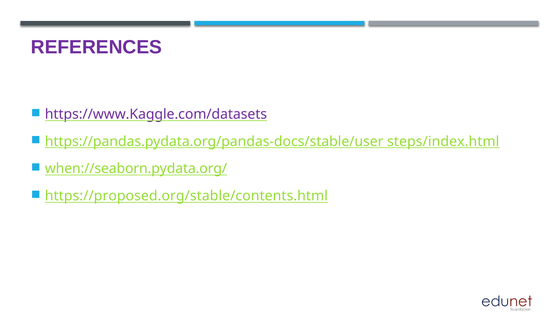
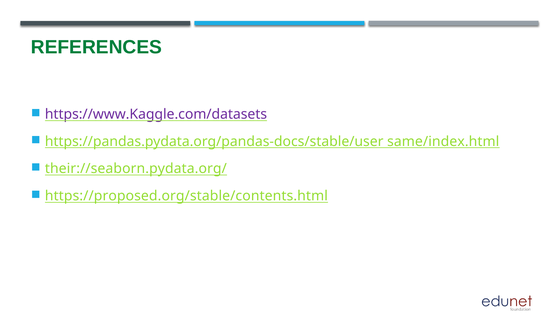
REFERENCES colour: purple -> green
steps/index.html: steps/index.html -> same/index.html
when://seaborn.pydata.org/: when://seaborn.pydata.org/ -> their://seaborn.pydata.org/
